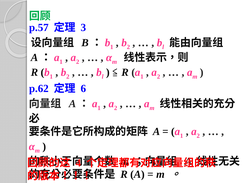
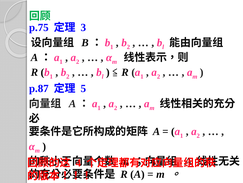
p.57: p.57 -> p.75
p.62: p.62 -> p.87
6: 6 -> 5
